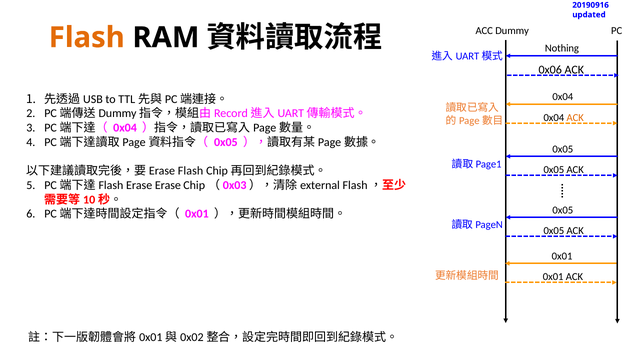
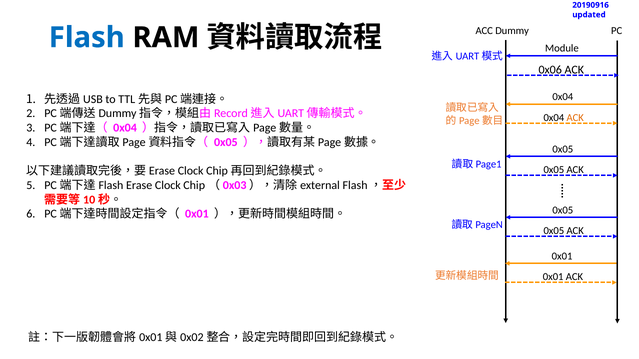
Flash at (87, 38) colour: orange -> blue
Nothing: Nothing -> Module
Flash at (191, 171): Flash -> Clock
Erase Erase: Erase -> Clock
